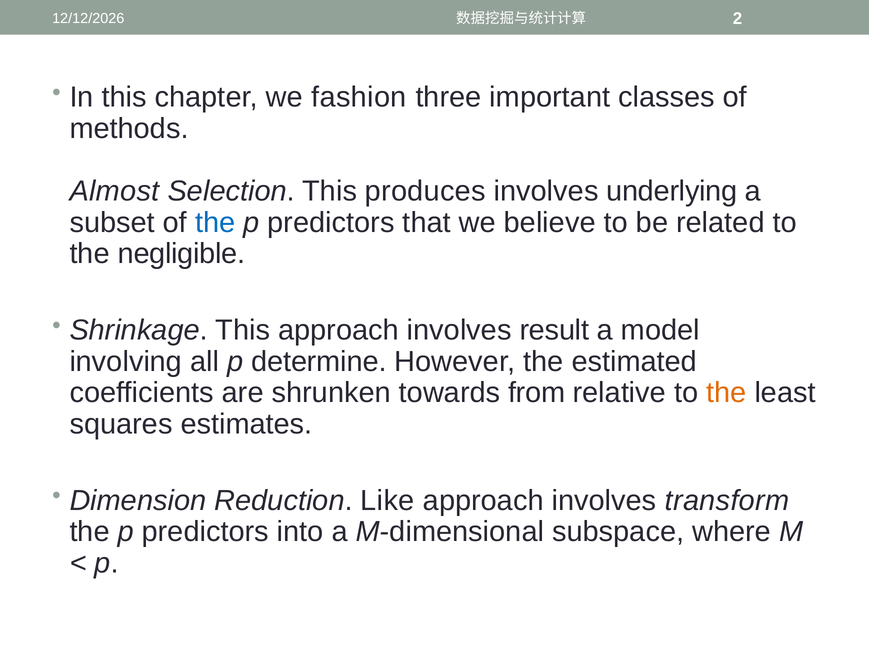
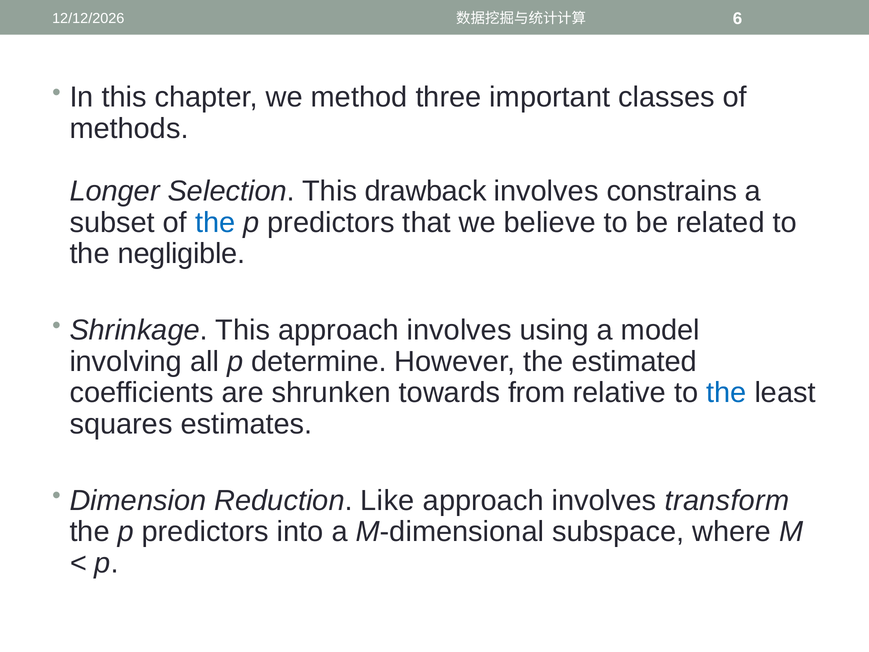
2: 2 -> 6
fashion: fashion -> method
Almost: Almost -> Longer
produces: produces -> drawback
underlying: underlying -> constrains
result: result -> using
the at (726, 393) colour: orange -> blue
